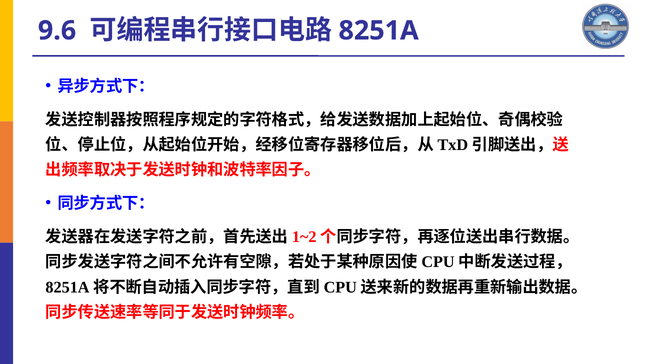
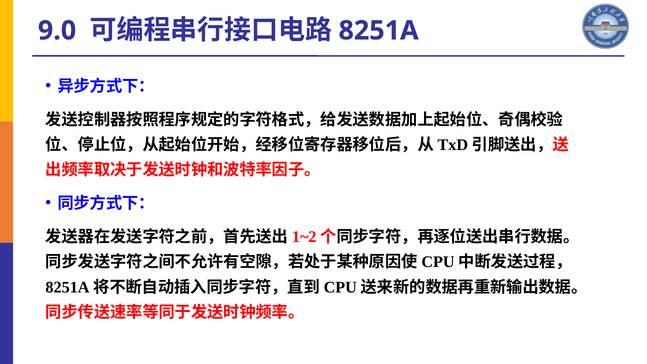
9.6: 9.6 -> 9.0
